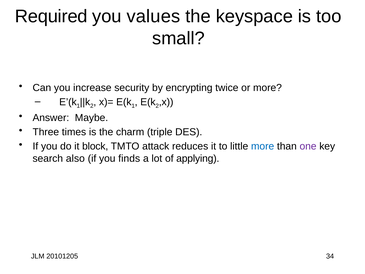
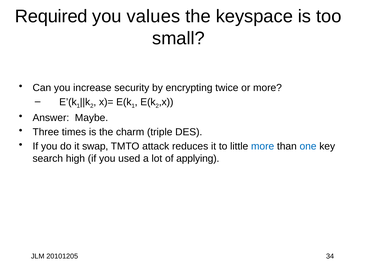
block: block -> swap
one colour: purple -> blue
also: also -> high
finds: finds -> used
